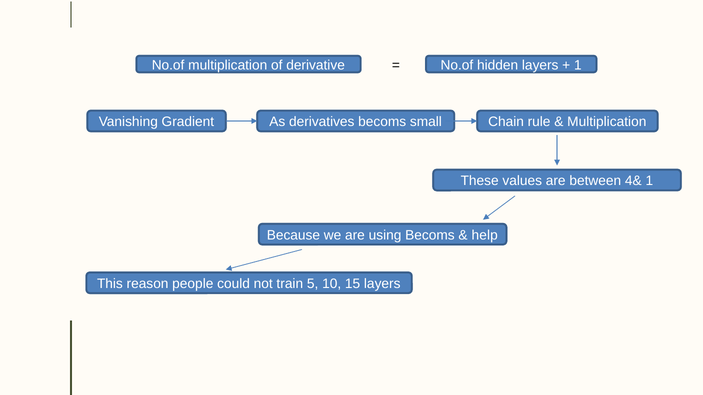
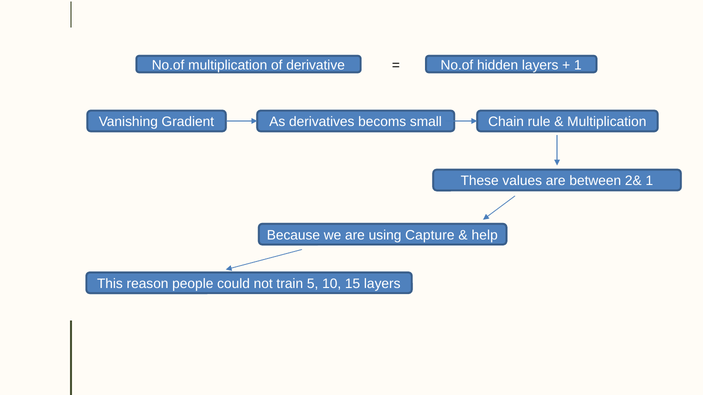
4&: 4& -> 2&
using Becoms: Becoms -> Capture
